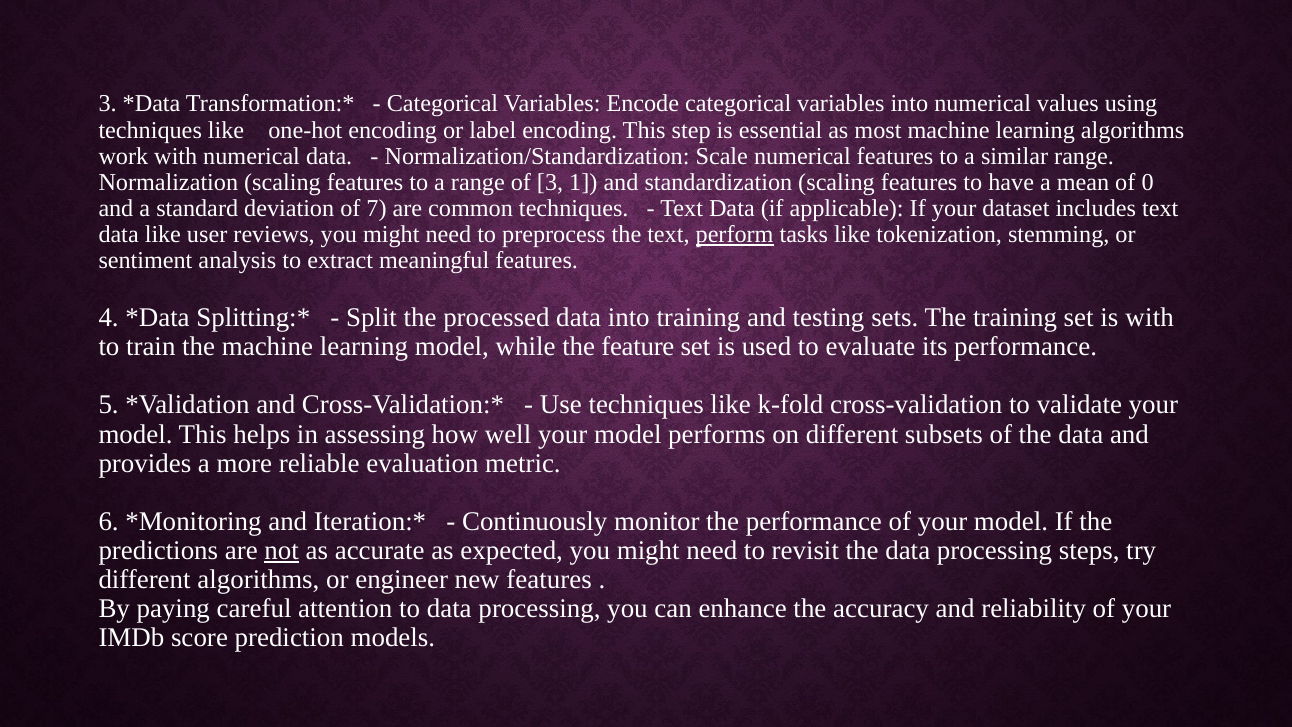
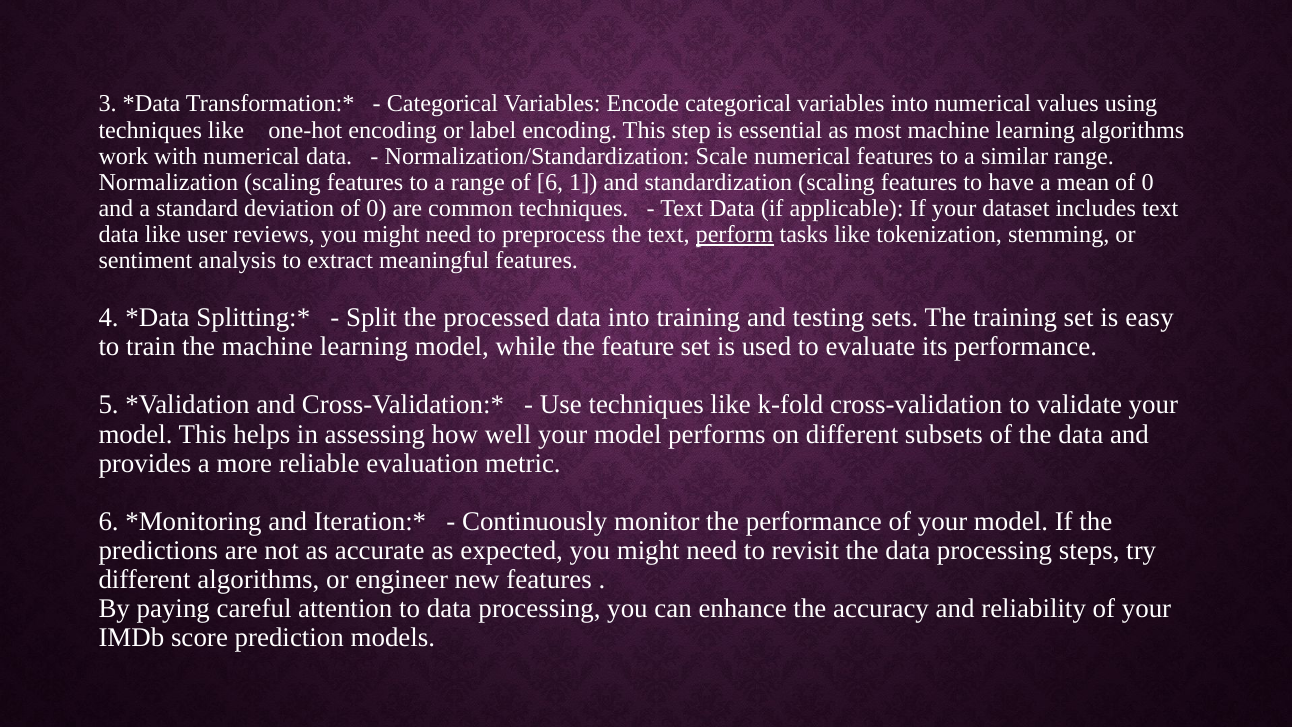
of 3: 3 -> 6
deviation of 7: 7 -> 0
is with: with -> easy
not underline: present -> none
